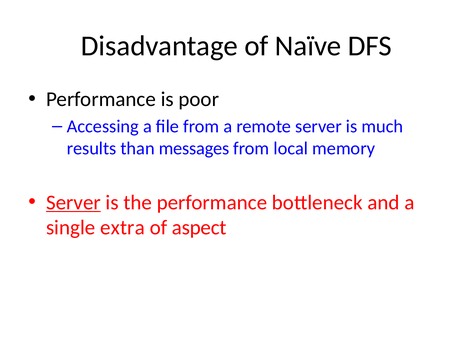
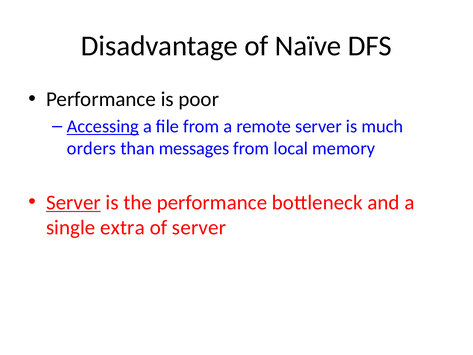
Accessing underline: none -> present
results: results -> orders
of aspect: aspect -> server
